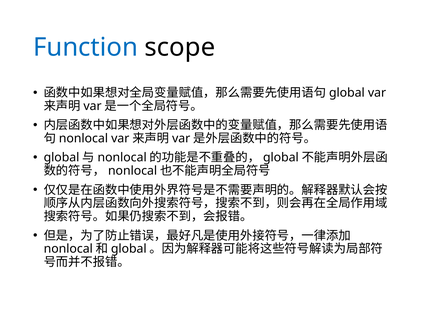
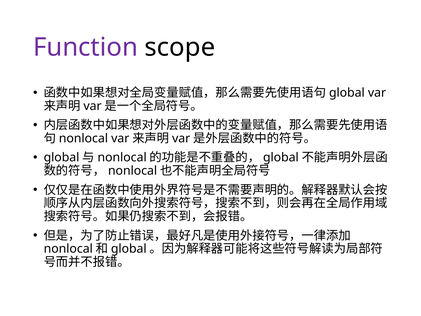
Function colour: blue -> purple
